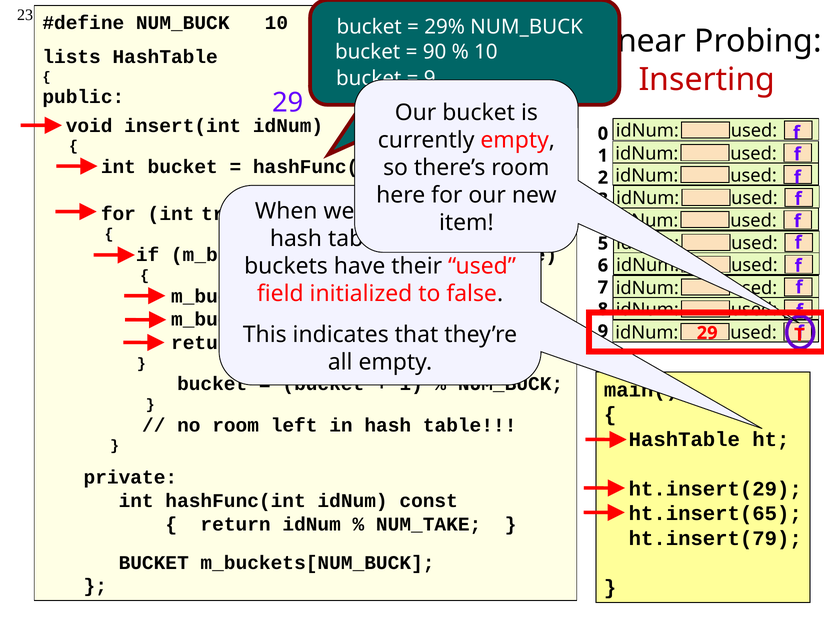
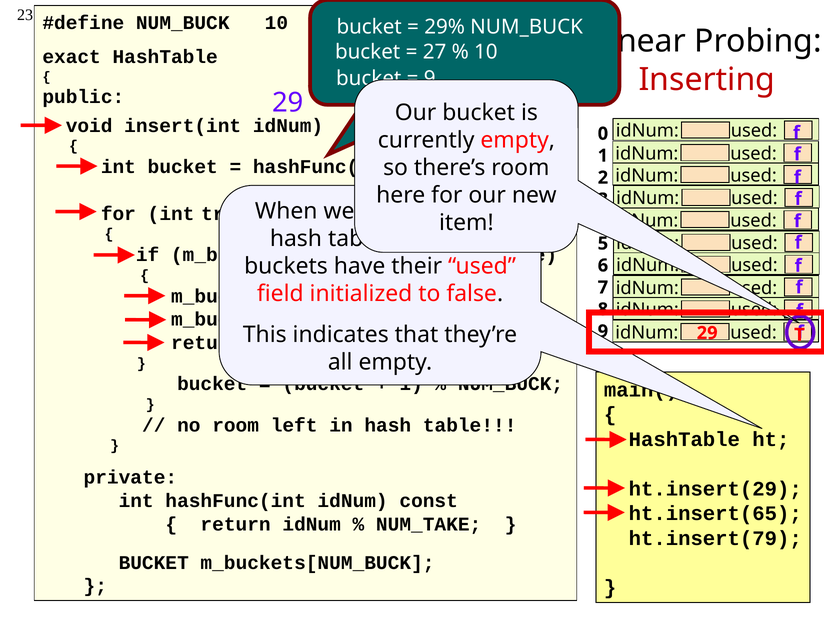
90: 90 -> 27
lists: lists -> exact
